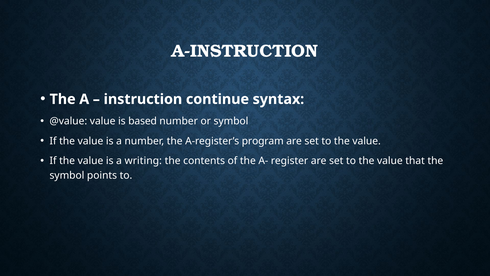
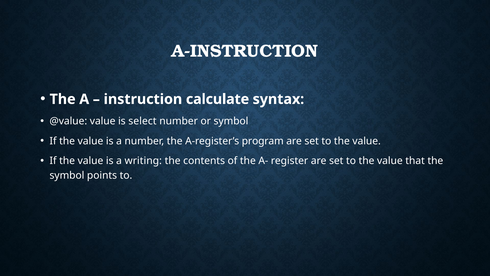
continue: continue -> calculate
based: based -> select
